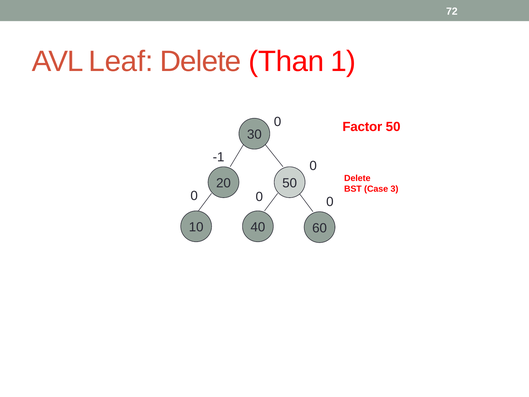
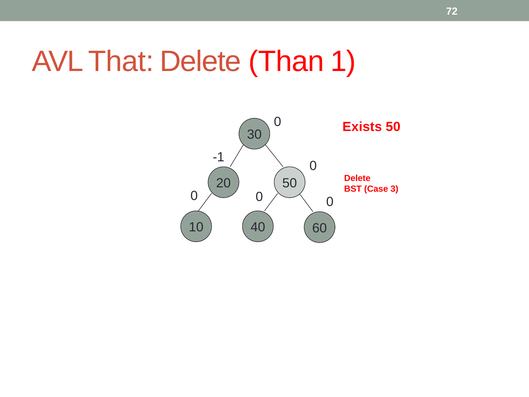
Leaf: Leaf -> That
Factor: Factor -> Exists
